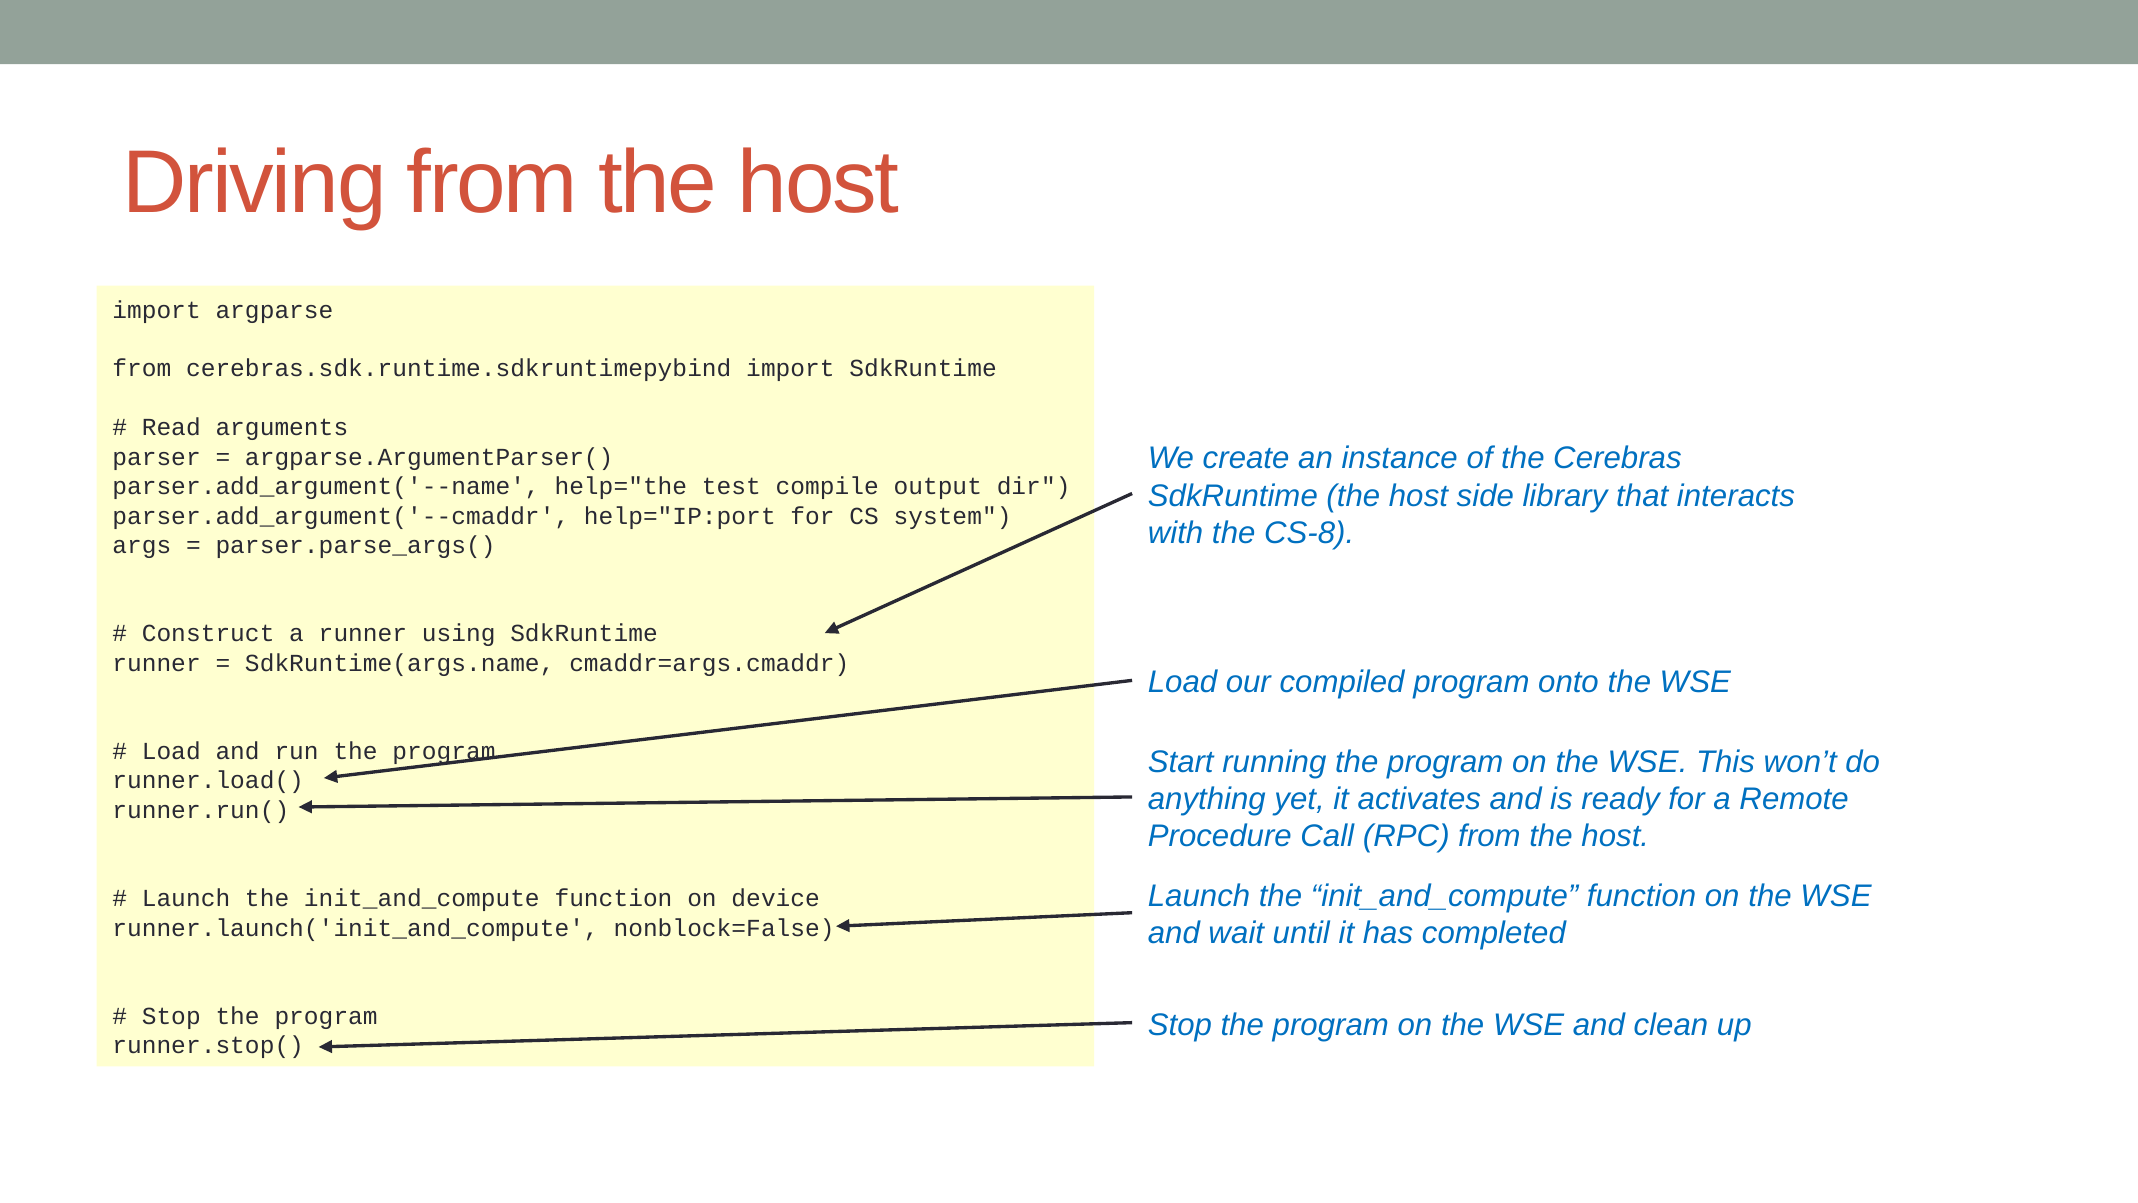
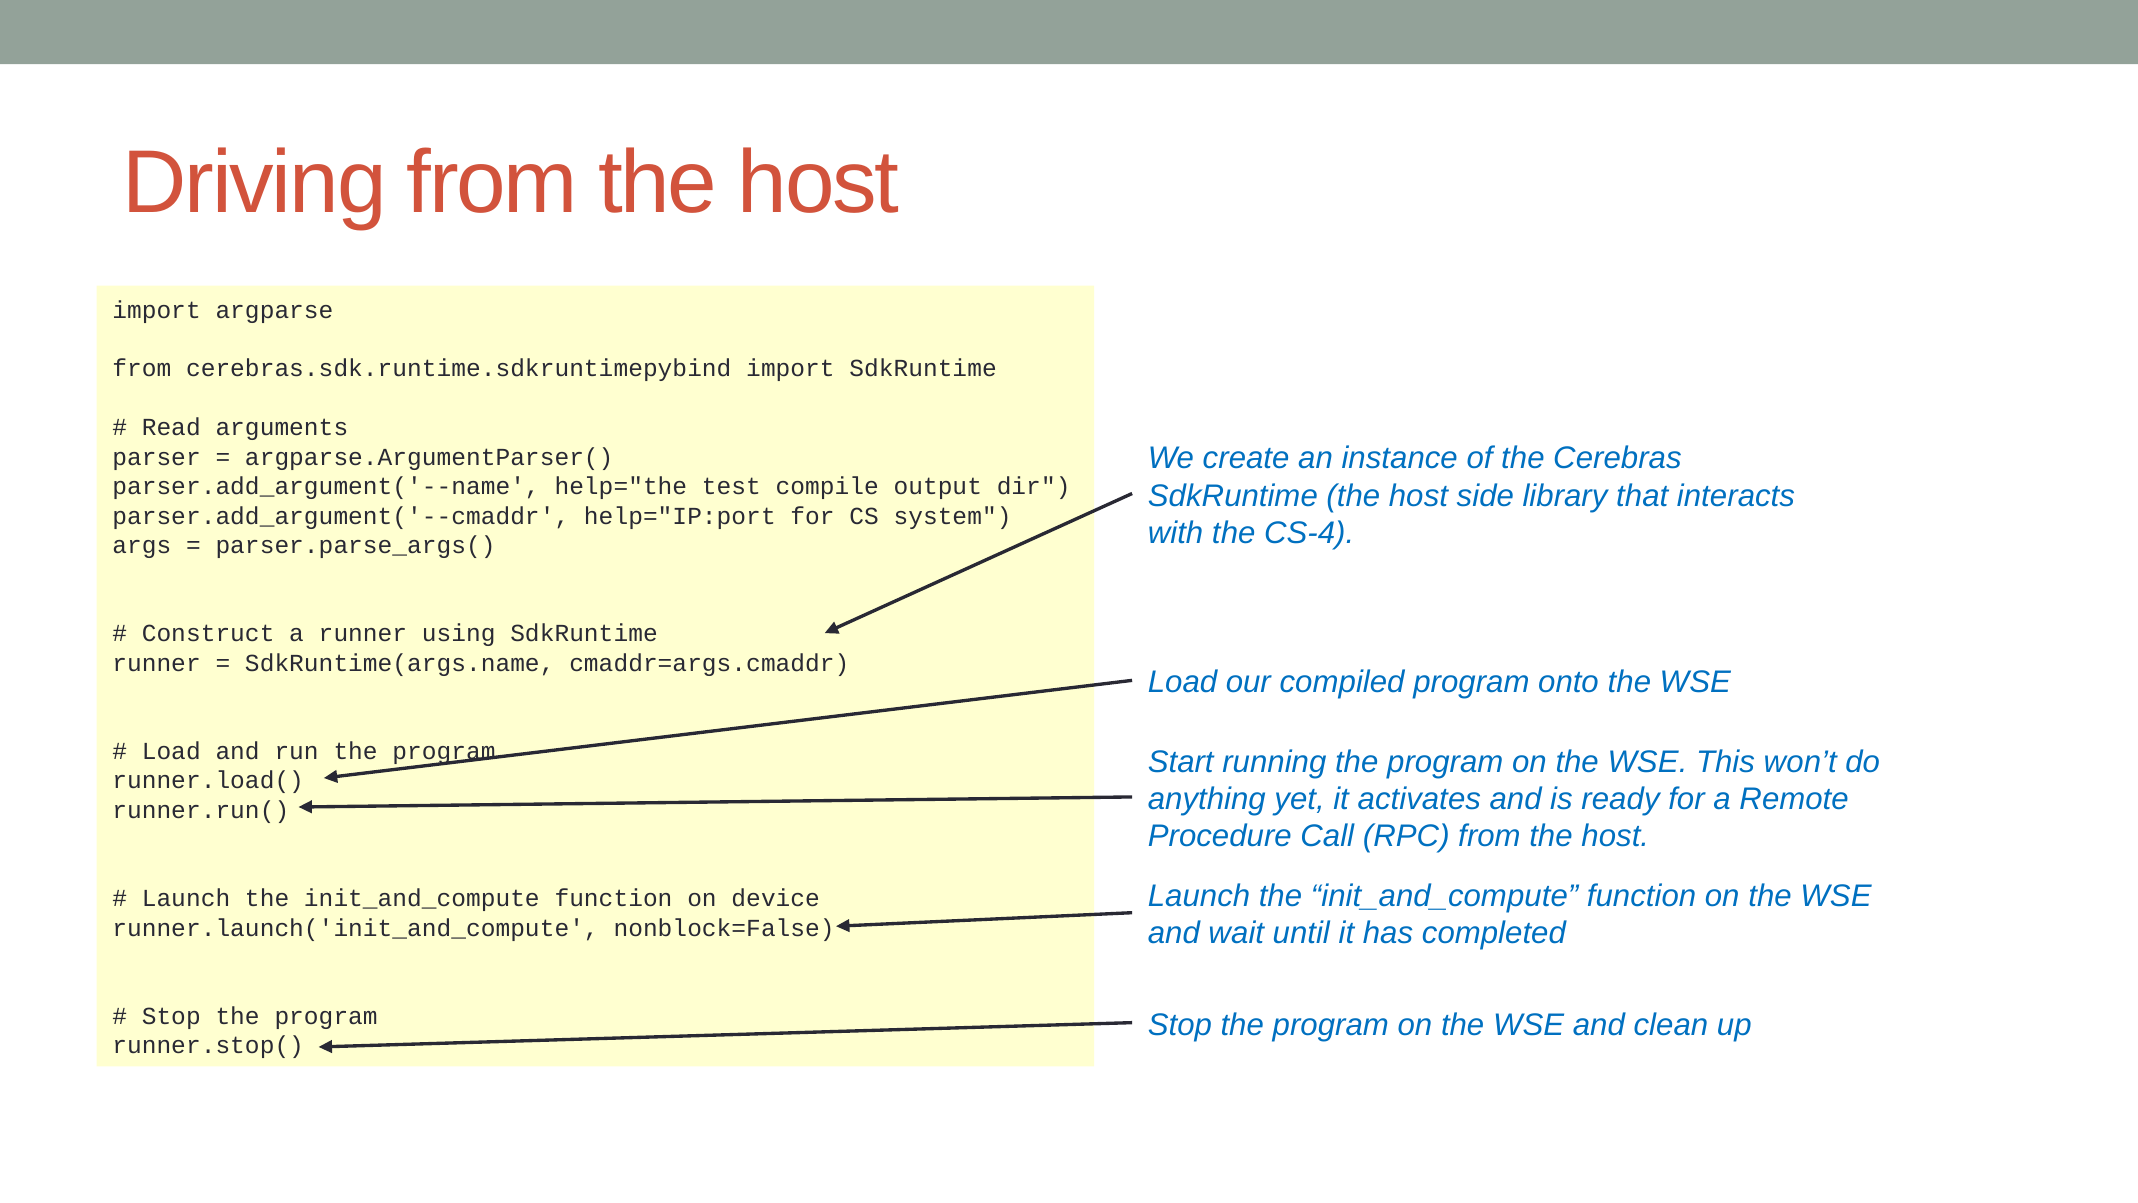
CS-8: CS-8 -> CS-4
